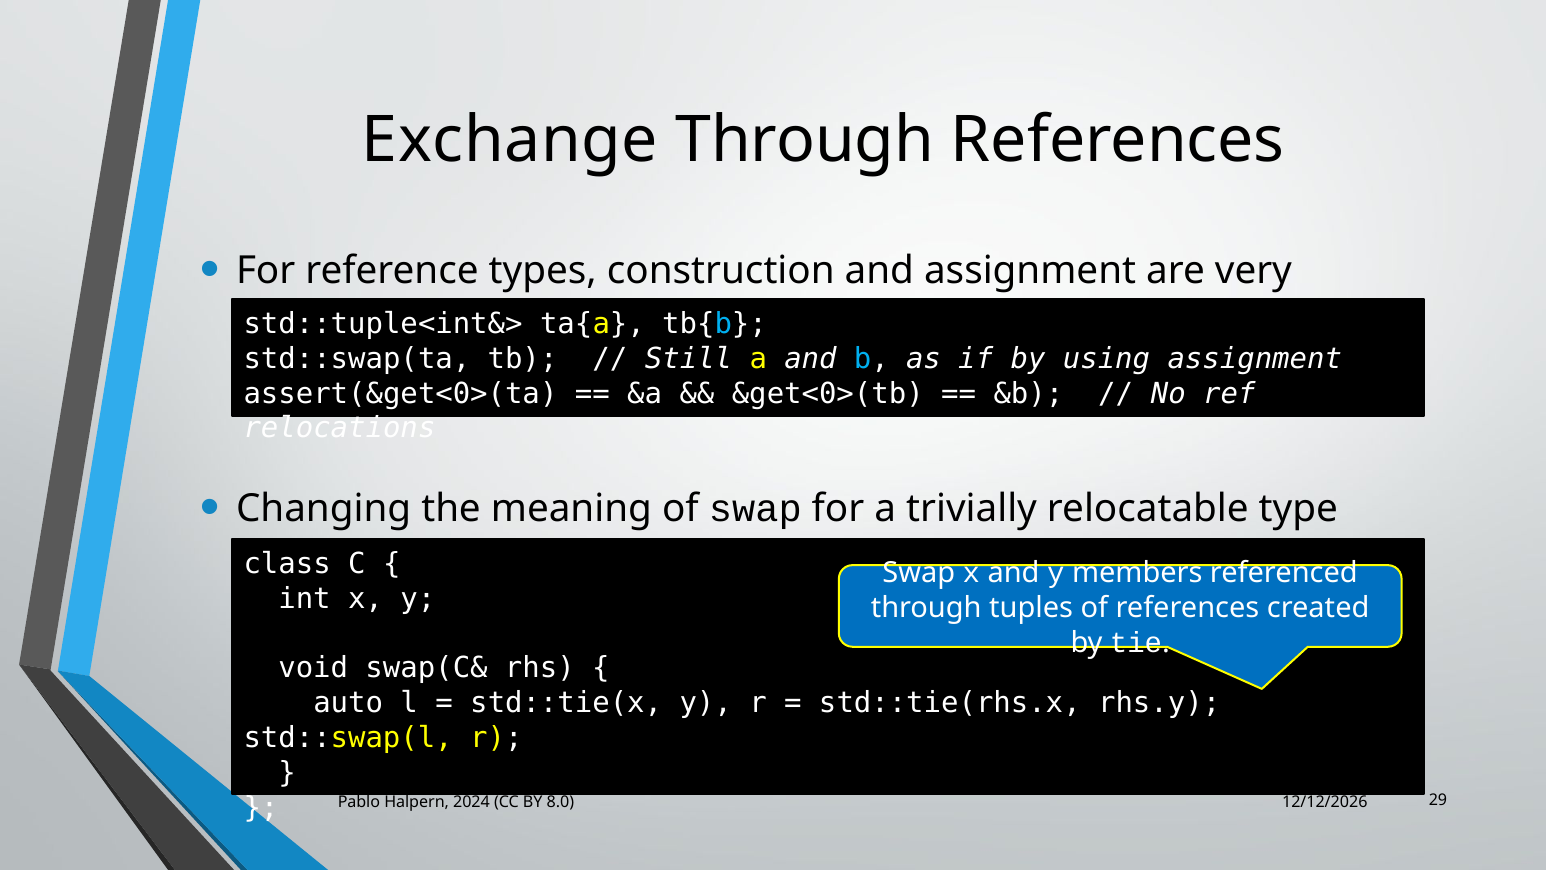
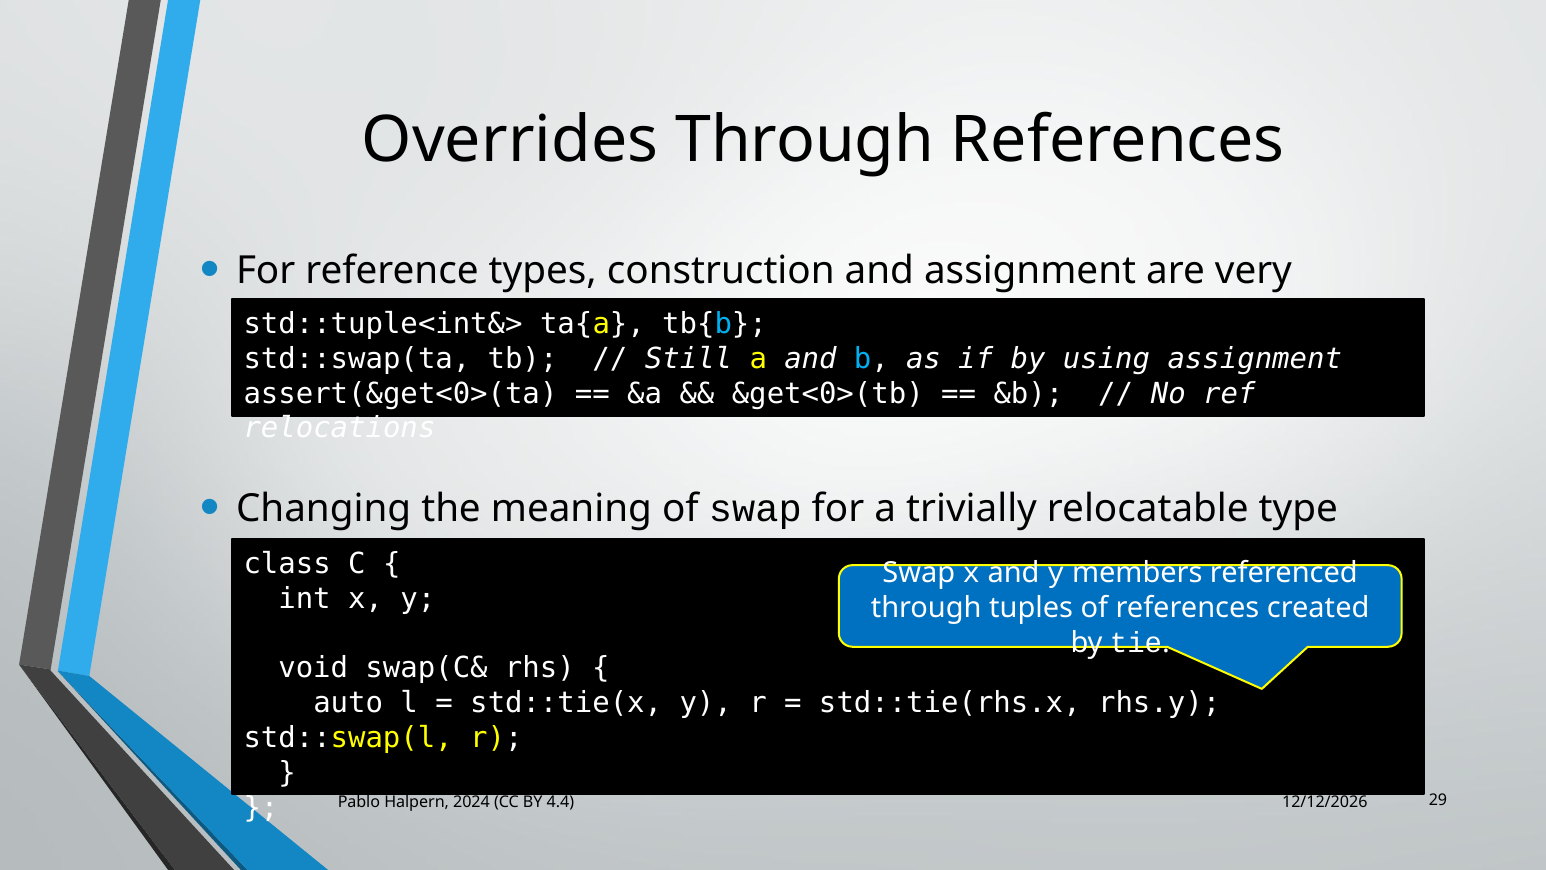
Exchange: Exchange -> Overrides
8.0: 8.0 -> 4.4
